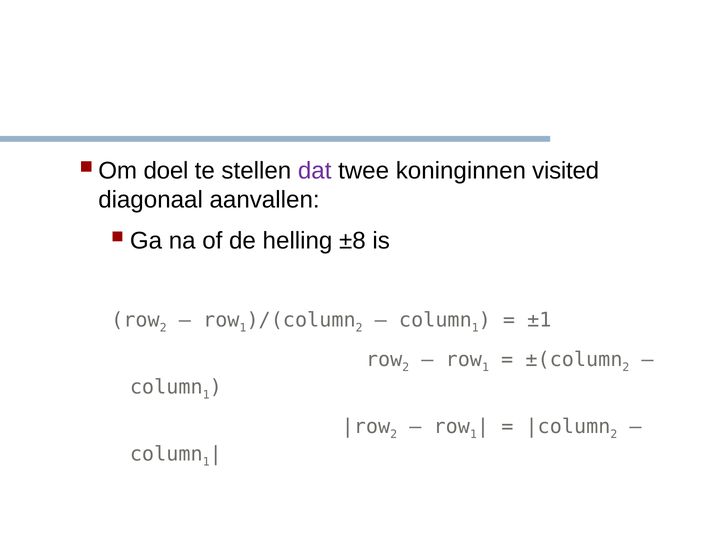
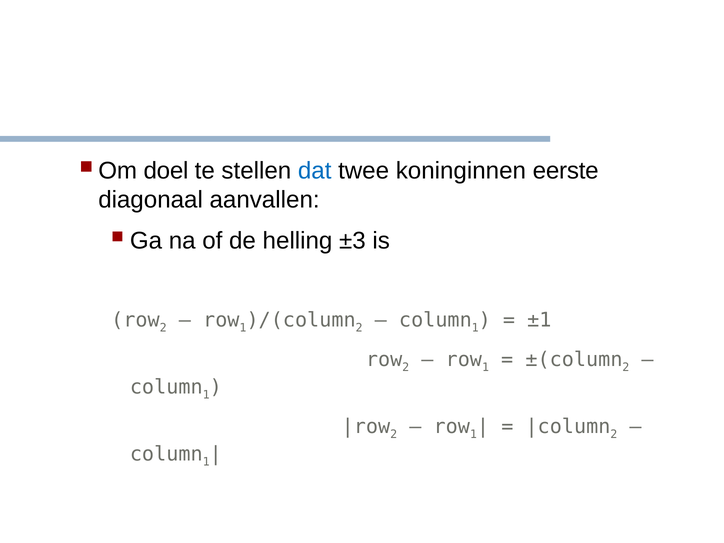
dat colour: purple -> blue
visited: visited -> eerste
±8: ±8 -> ±3
